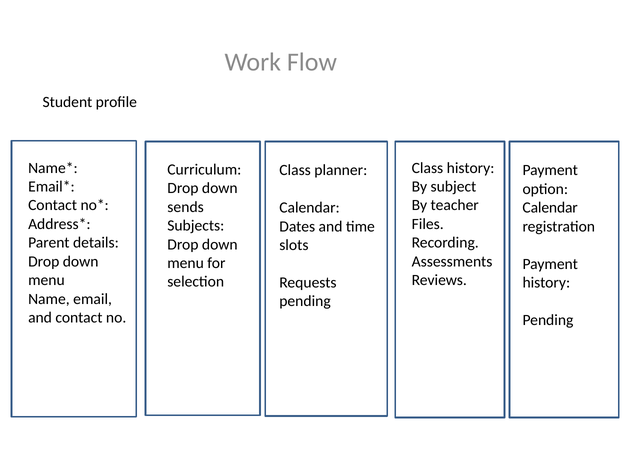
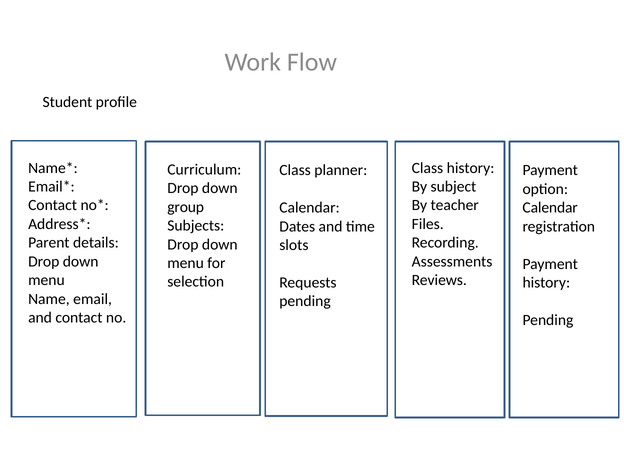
sends: sends -> group
